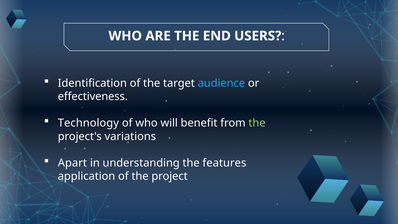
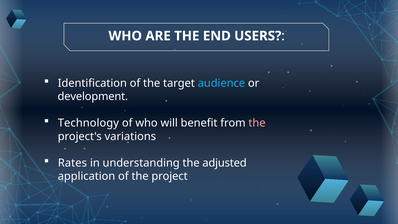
effectiveness: effectiveness -> development
the at (257, 123) colour: light green -> pink
Apart: Apart -> Rates
features: features -> adjusted
